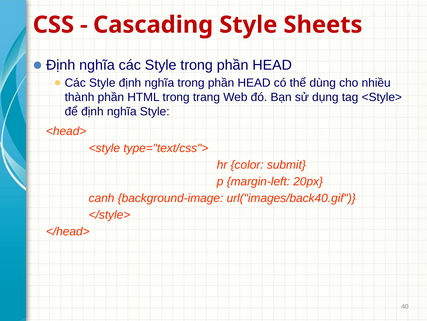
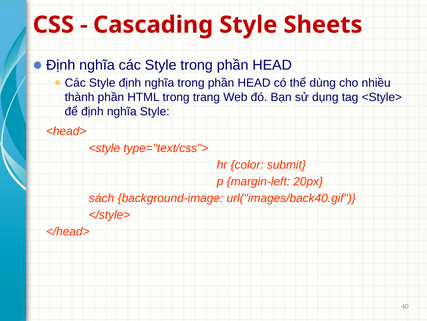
canh: canh -> sách
